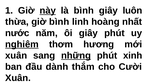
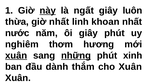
là bình: bình -> ngất
giờ bình: bình -> nhất
hoàng: hoàng -> khoan
nghiêm underline: present -> none
xuân at (16, 56) underline: none -> present
cho Cười: Cười -> Xuân
